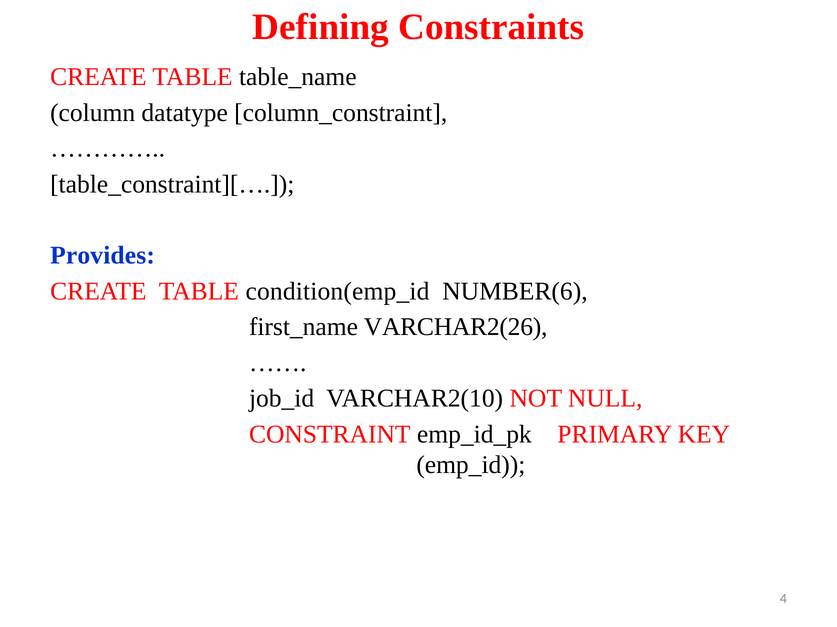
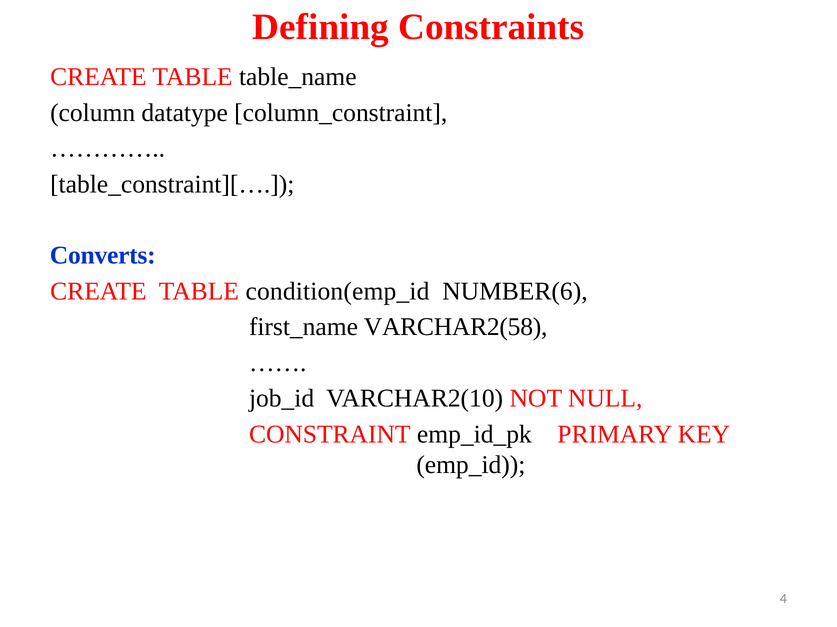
Provides: Provides -> Converts
VARCHAR2(26: VARCHAR2(26 -> VARCHAR2(58
